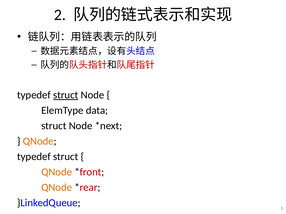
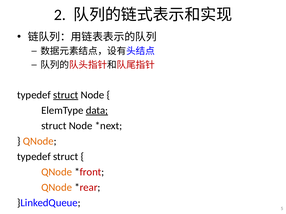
data underline: none -> present
